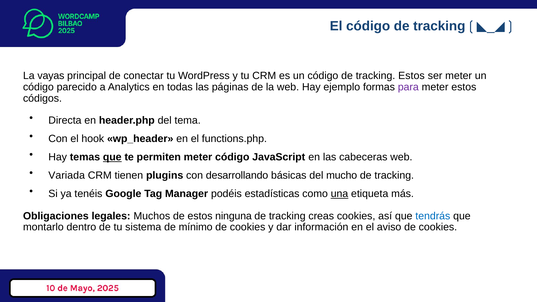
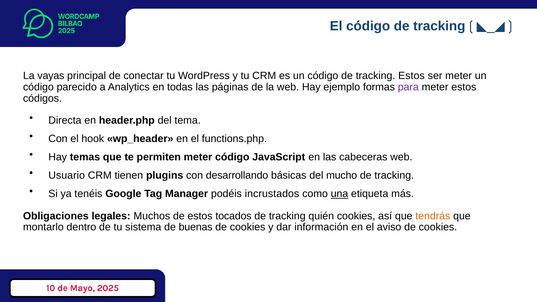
que at (112, 157) underline: present -> none
Variada: Variada -> Usuario
estadísticas: estadísticas -> incrustados
ninguna: ninguna -> tocados
creas: creas -> quién
tendrás colour: blue -> orange
mínimo: mínimo -> buenas
